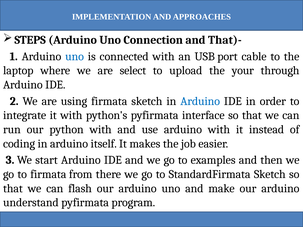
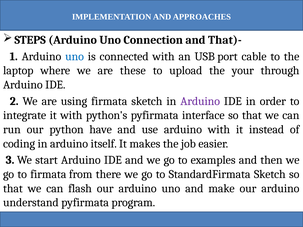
select: select -> these
Arduino at (200, 101) colour: blue -> purple
python with: with -> have
